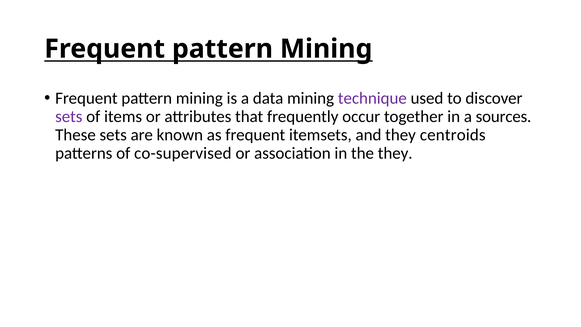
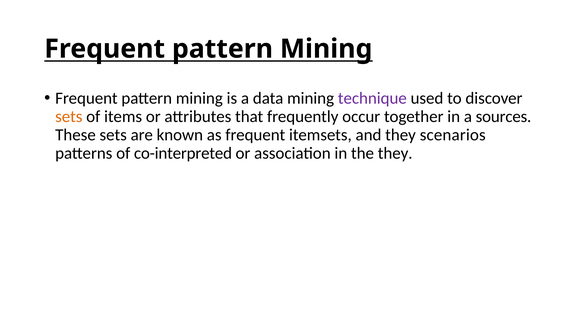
sets at (69, 116) colour: purple -> orange
centroids: centroids -> scenarios
co-supervised: co-supervised -> co-interpreted
